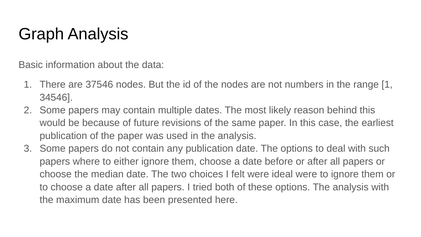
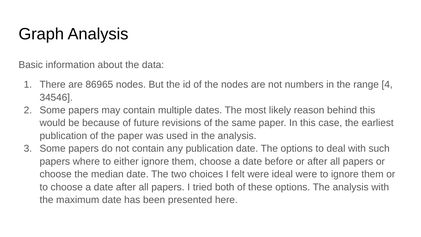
37546: 37546 -> 86965
range 1: 1 -> 4
